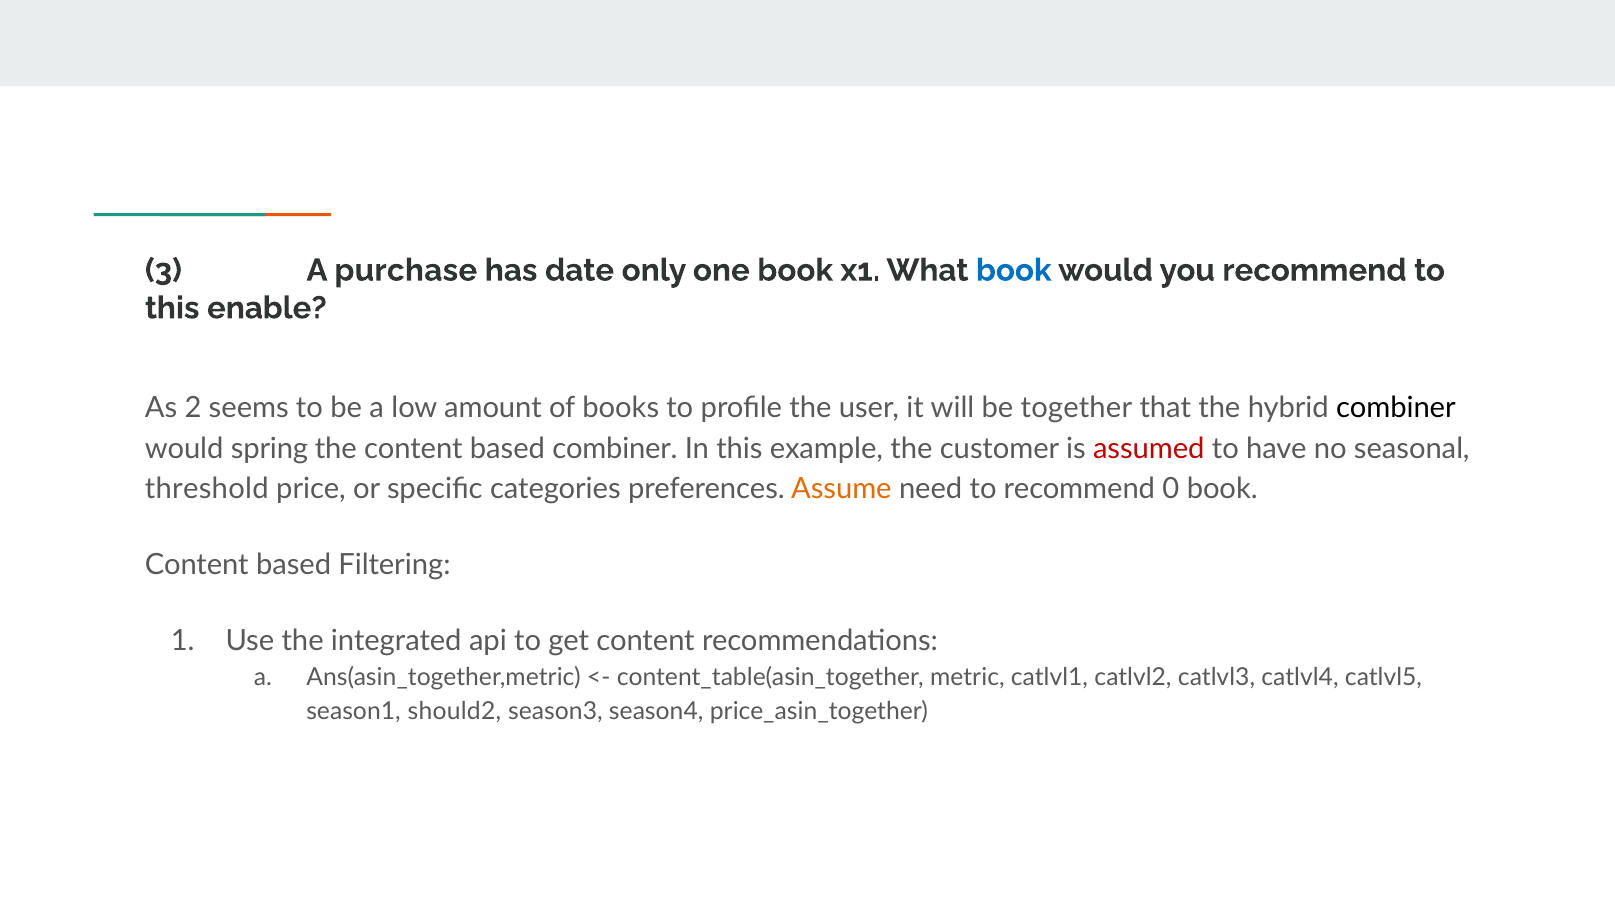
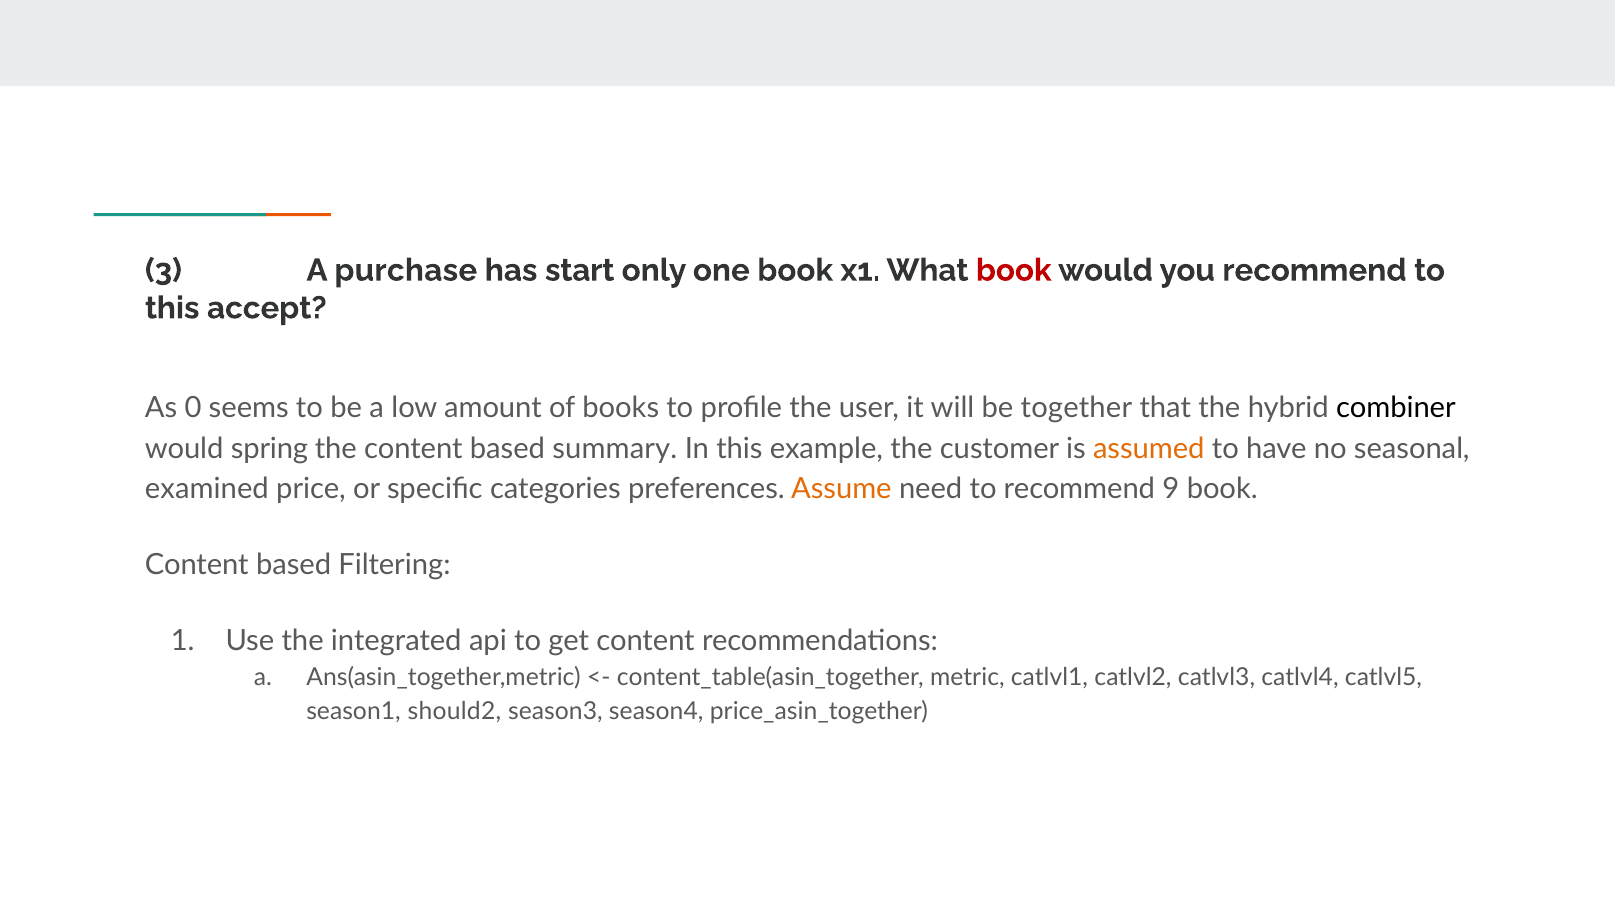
date: date -> start
book at (1014, 270) colour: blue -> red
enable: enable -> accept
2: 2 -> 0
based combiner: combiner -> summary
assumed colour: red -> orange
threshold: threshold -> examined
0: 0 -> 9
